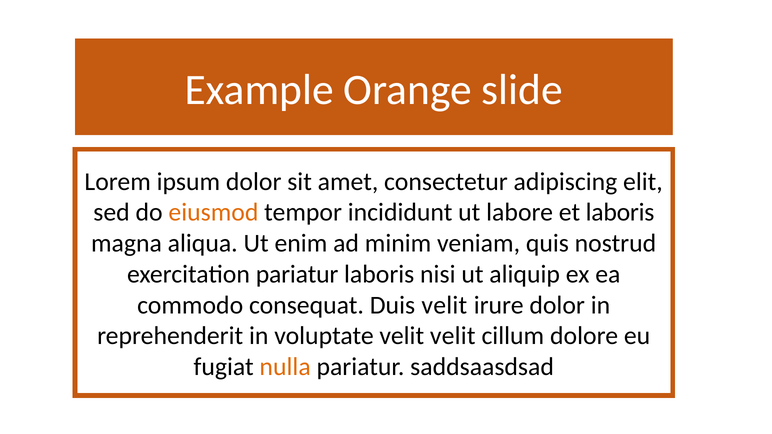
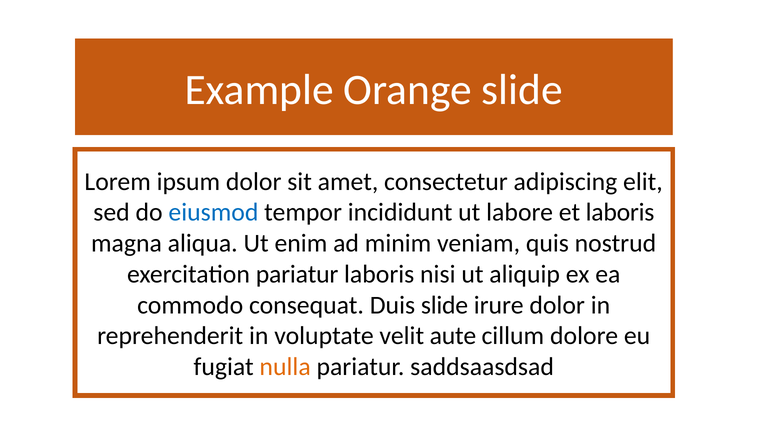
eiusmod colour: orange -> blue
Duis velit: velit -> slide
velit velit: velit -> aute
